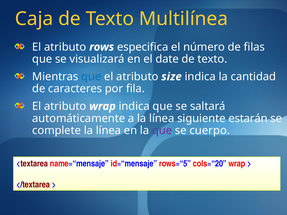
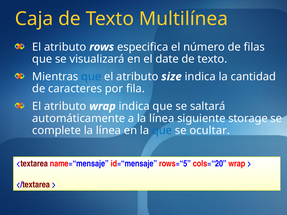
estarán: estarán -> storage
que at (162, 131) colour: purple -> blue
cuerpo: cuerpo -> ocultar
